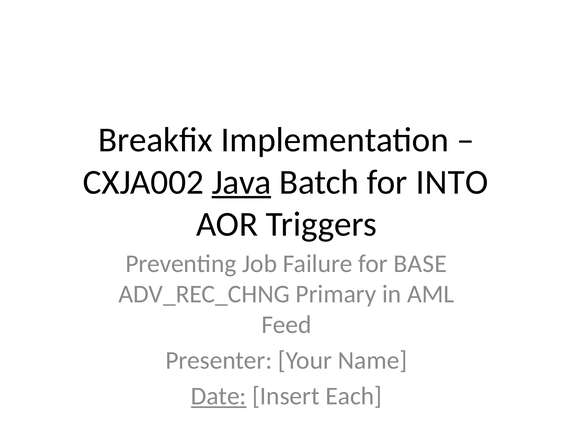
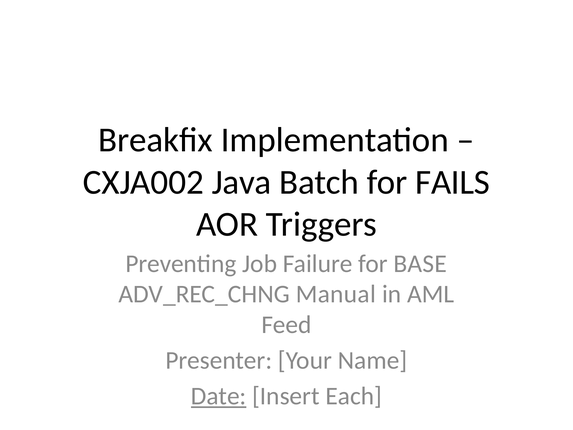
Java underline: present -> none
INTO: INTO -> FAILS
Primary: Primary -> Manual
